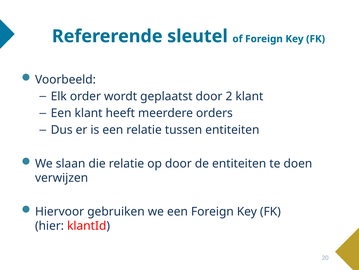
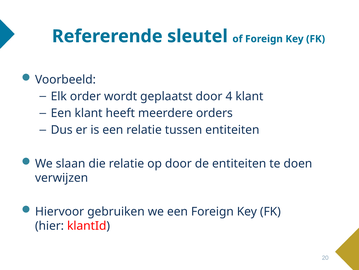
2: 2 -> 4
